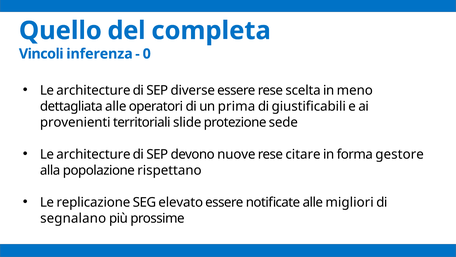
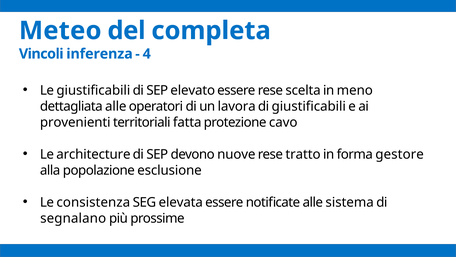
Quello: Quello -> Meteo
0: 0 -> 4
architecture at (93, 90): architecture -> giustificabili
diverse: diverse -> elevato
prima: prima -> lavora
slide: slide -> fatta
sede: sede -> cavo
citare: citare -> tratto
rispettano: rispettano -> esclusione
replicazione: replicazione -> consistenza
elevato: elevato -> elevata
migliori: migliori -> sistema
